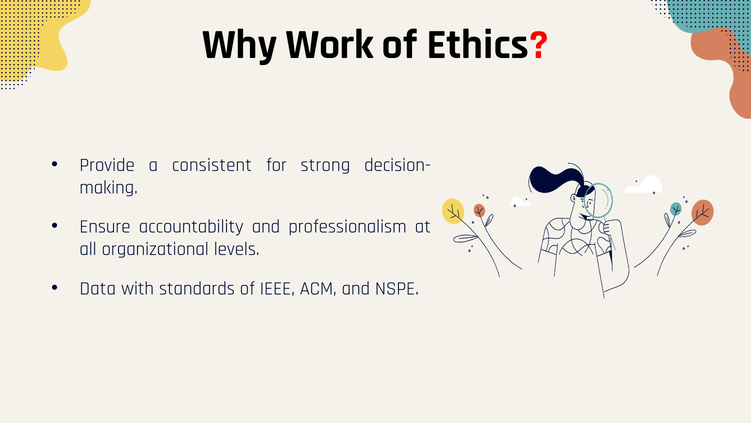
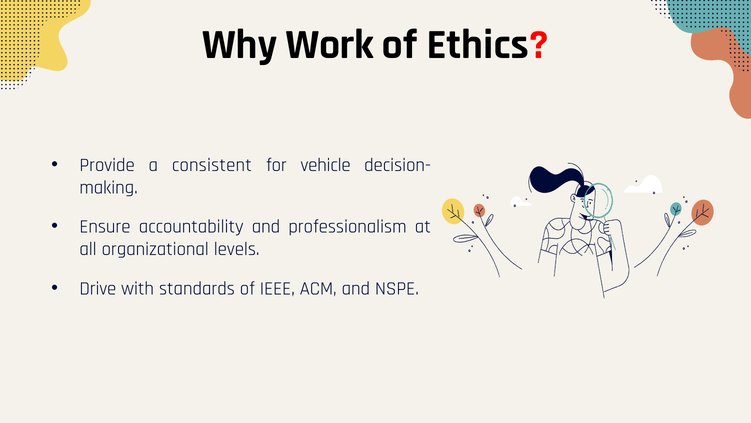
strong: strong -> vehicle
Data: Data -> Drive
